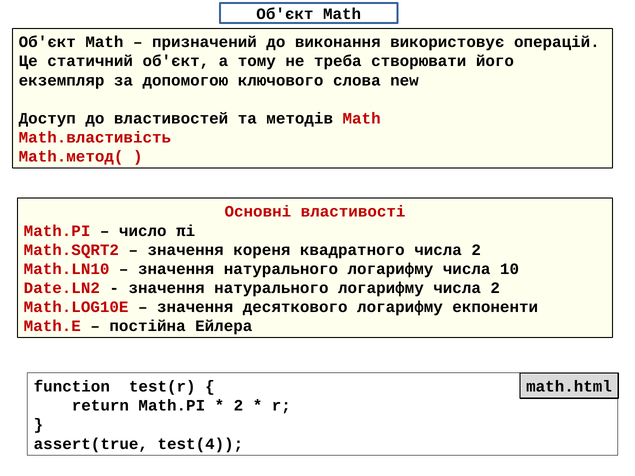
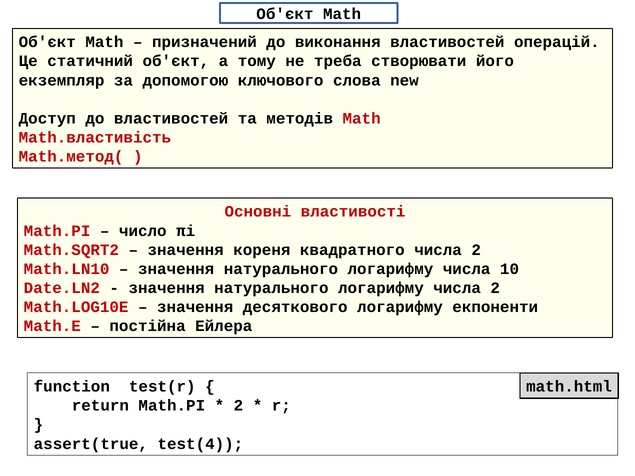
виконання використовує: використовує -> властивостей
